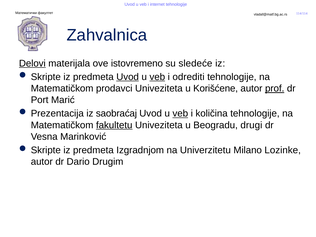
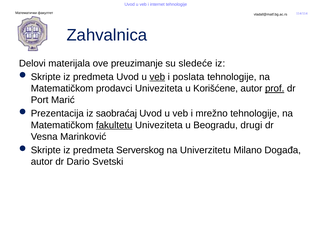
Delovi underline: present -> none
istovremeno: istovremeno -> preuzimanje
Uvod at (128, 77) underline: present -> none
odrediti: odrediti -> poslata
veb at (180, 114) underline: present -> none
količina: količina -> mrežno
Izgradnjom: Izgradnjom -> Serverskog
Lozinke: Lozinke -> Događa
Drugim: Drugim -> Svetski
